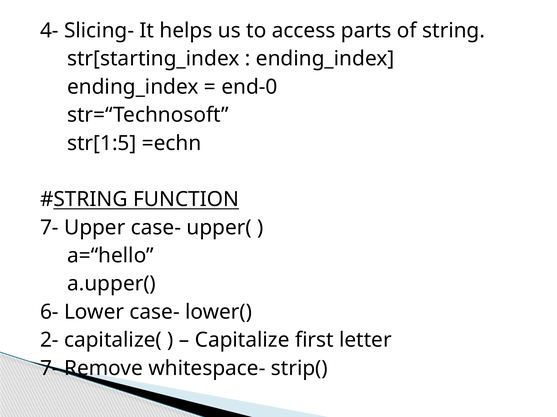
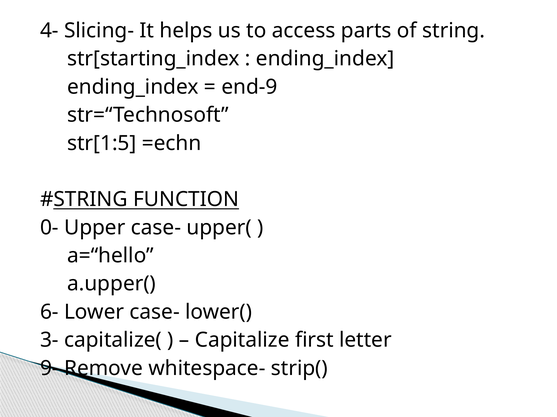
end-0: end-0 -> end-9
7- at (49, 228): 7- -> 0-
2-: 2- -> 3-
7- at (49, 369): 7- -> 9-
